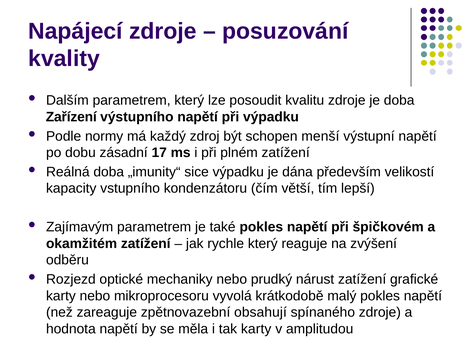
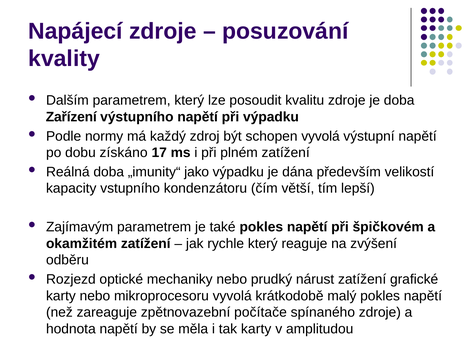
schopen menší: menší -> vyvolá
zásadní: zásadní -> získáno
sice: sice -> jako
obsahují: obsahují -> počítače
